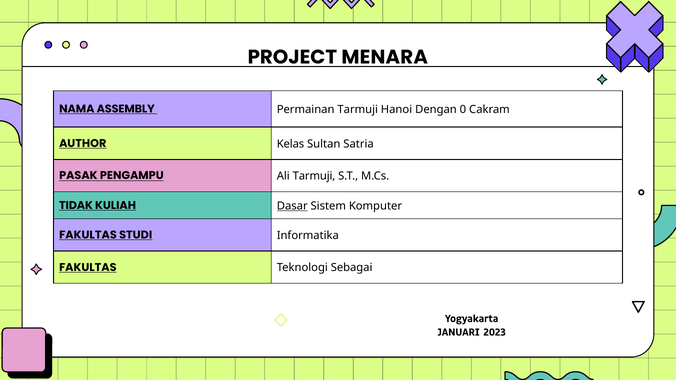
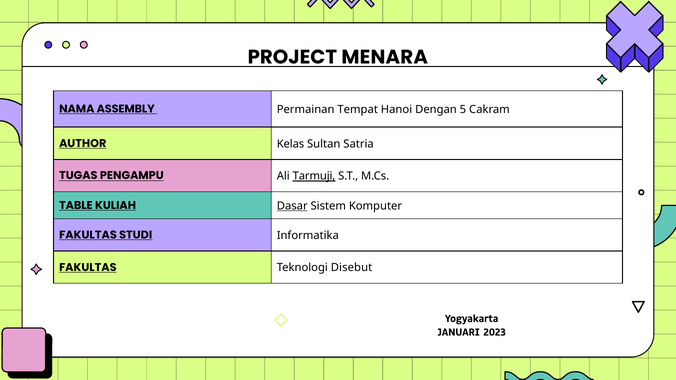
Permainan Tarmuji: Tarmuji -> Tempat
0: 0 -> 5
PASAK: PASAK -> TUGAS
Tarmuji at (314, 176) underline: none -> present
TIDAK: TIDAK -> TABLE
Sebagai: Sebagai -> Disebut
